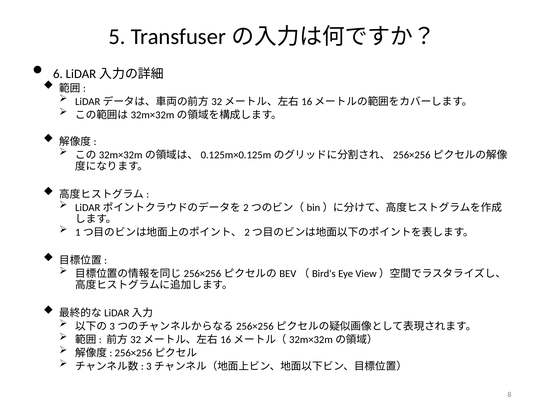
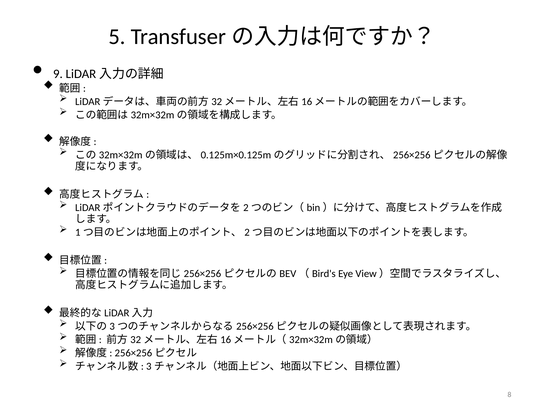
6: 6 -> 9
